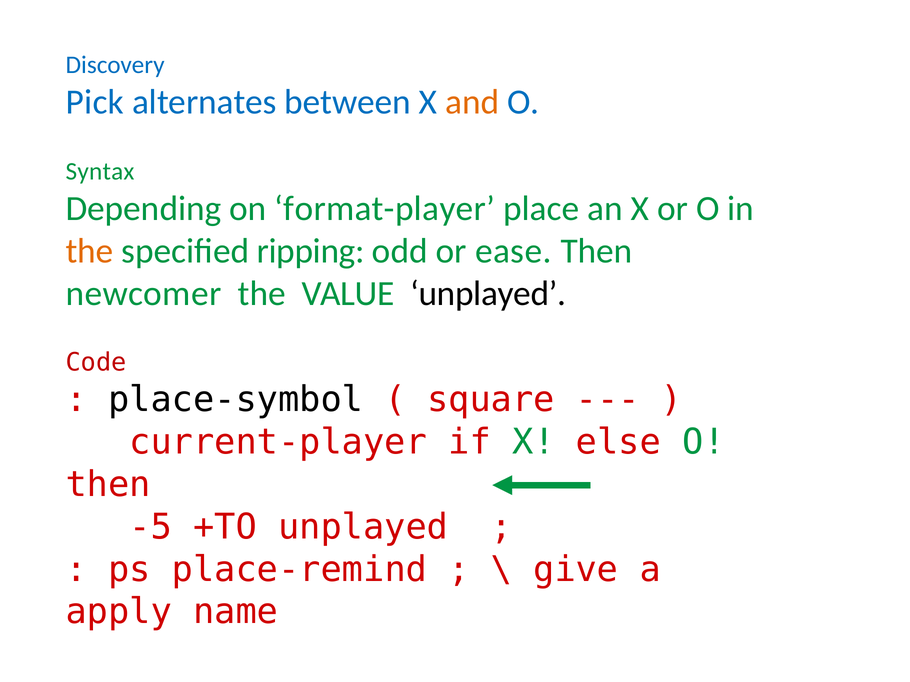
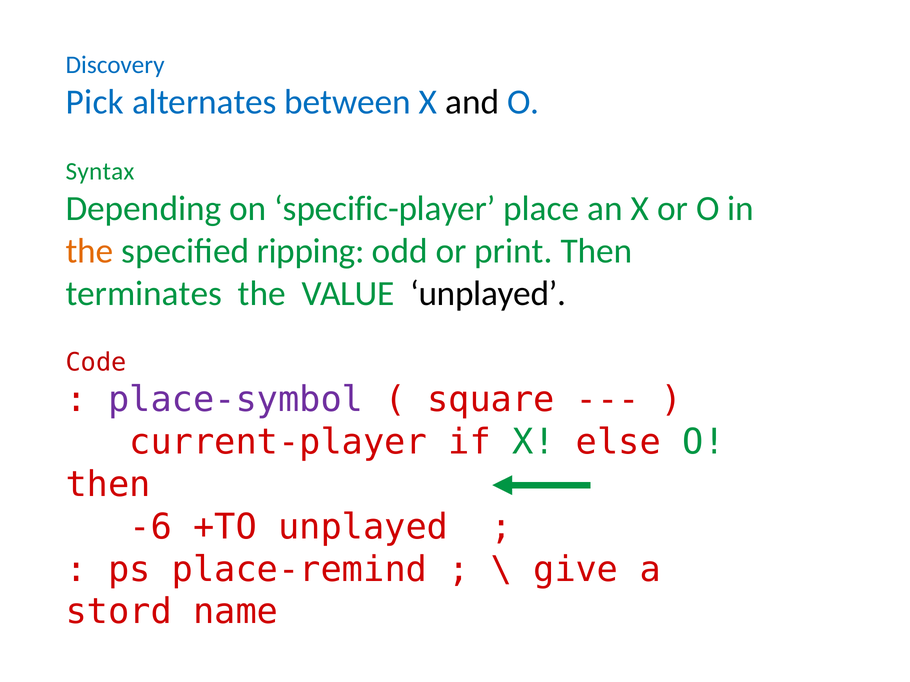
and colour: orange -> black
format-player: format-player -> specific-player
ease: ease -> print
newcomer: newcomer -> terminates
place-symbol colour: black -> purple
-5: -5 -> -6
apply: apply -> stord
